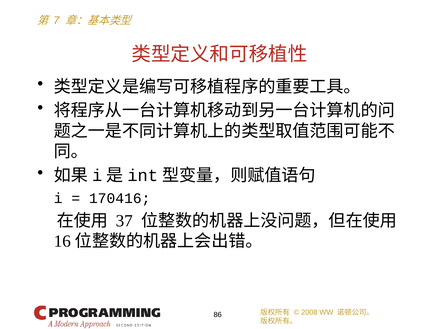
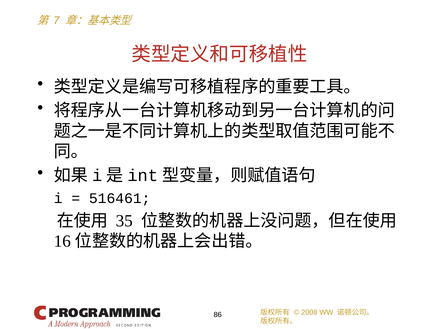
170416: 170416 -> 516461
37: 37 -> 35
